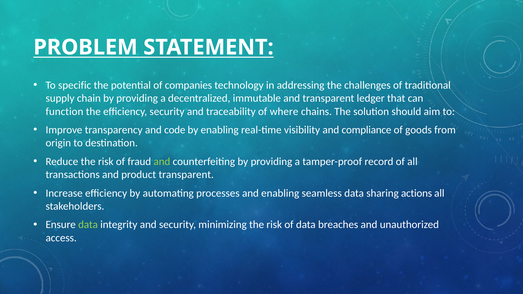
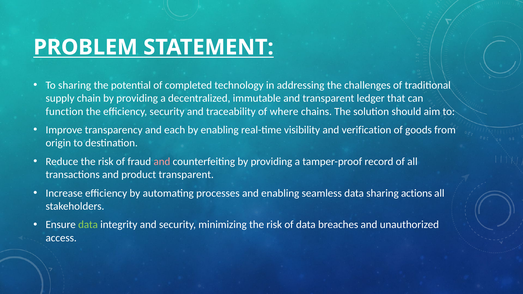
To specific: specific -> sharing
companies: companies -> completed
code: code -> each
compliance: compliance -> verification
and at (162, 162) colour: light green -> pink
